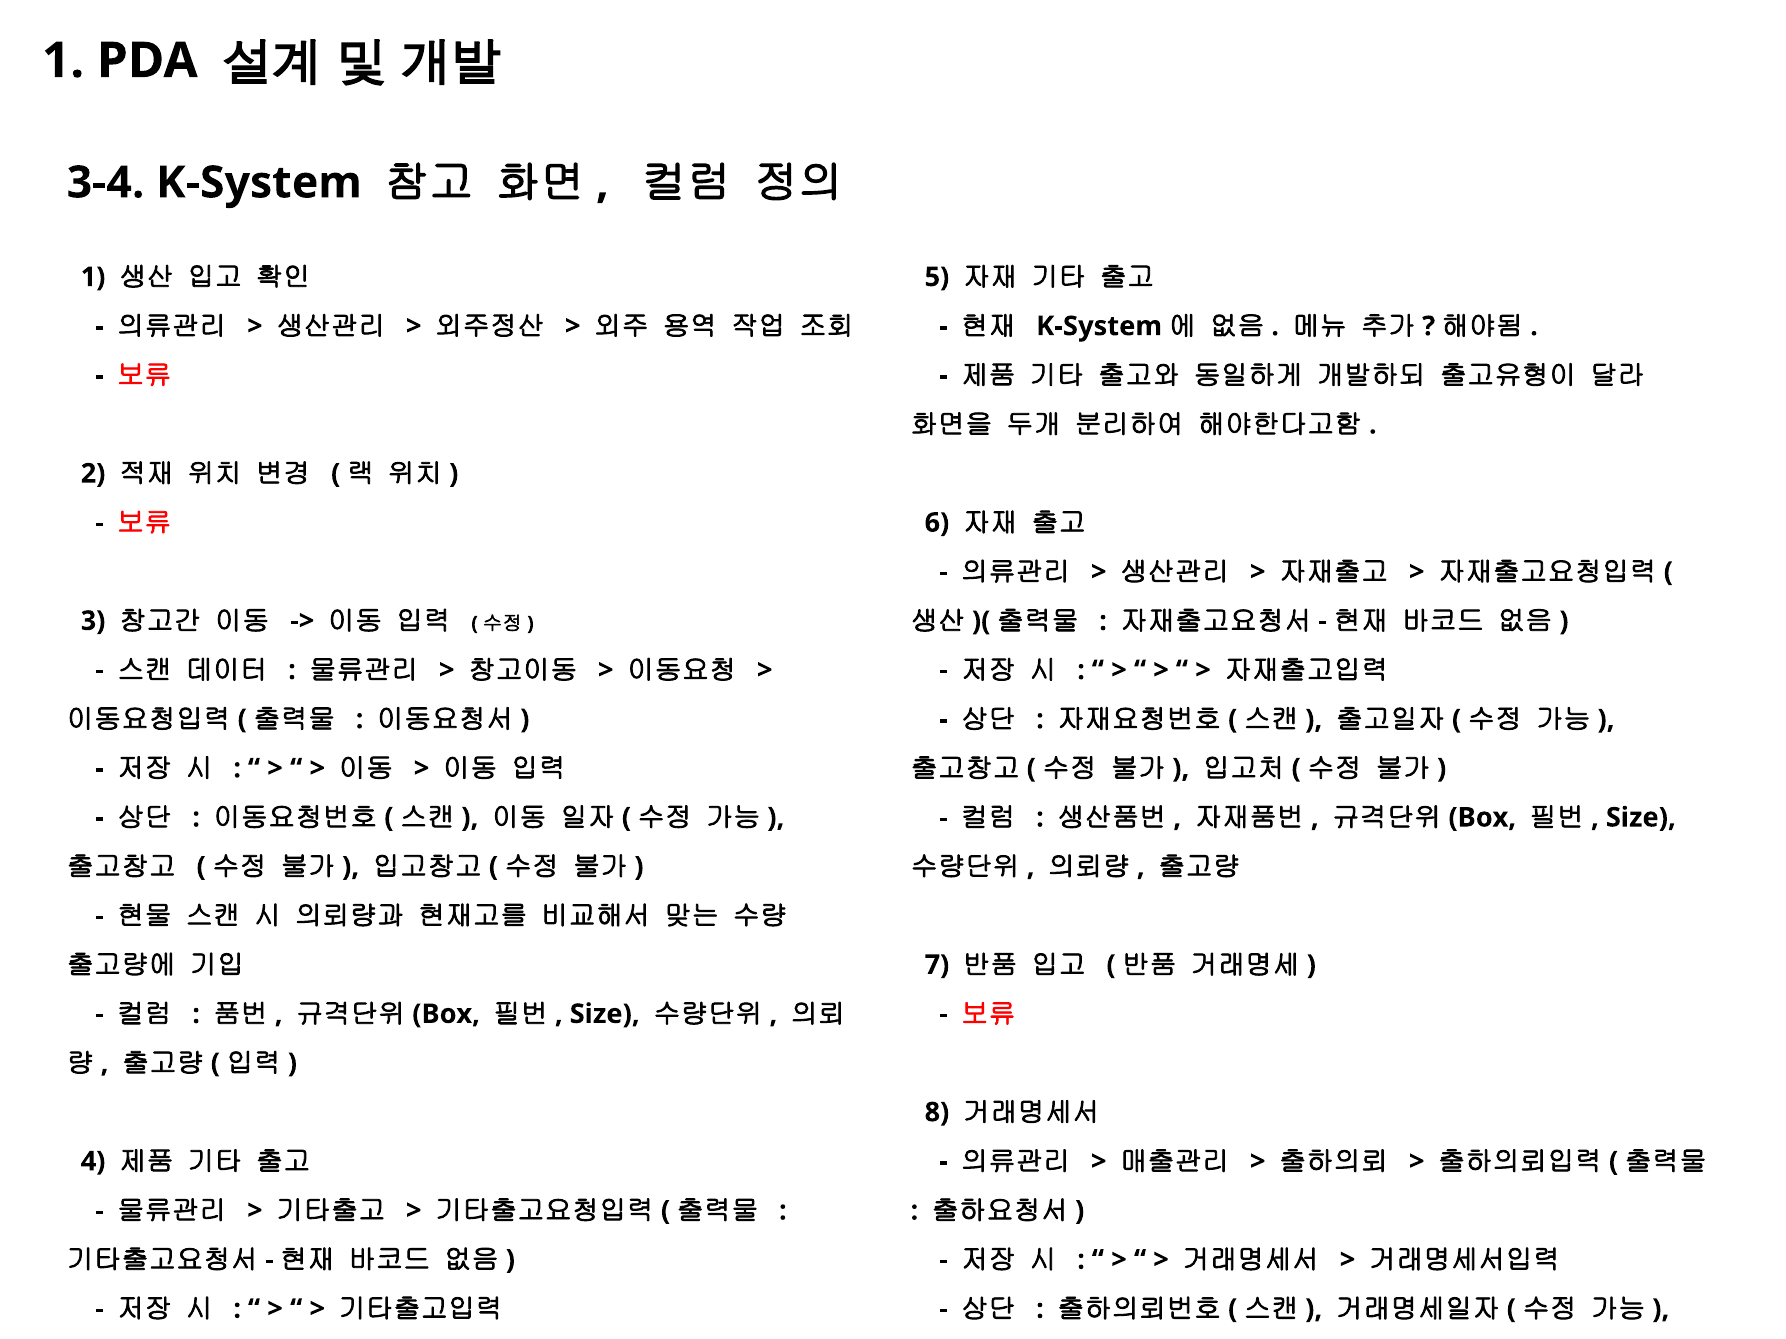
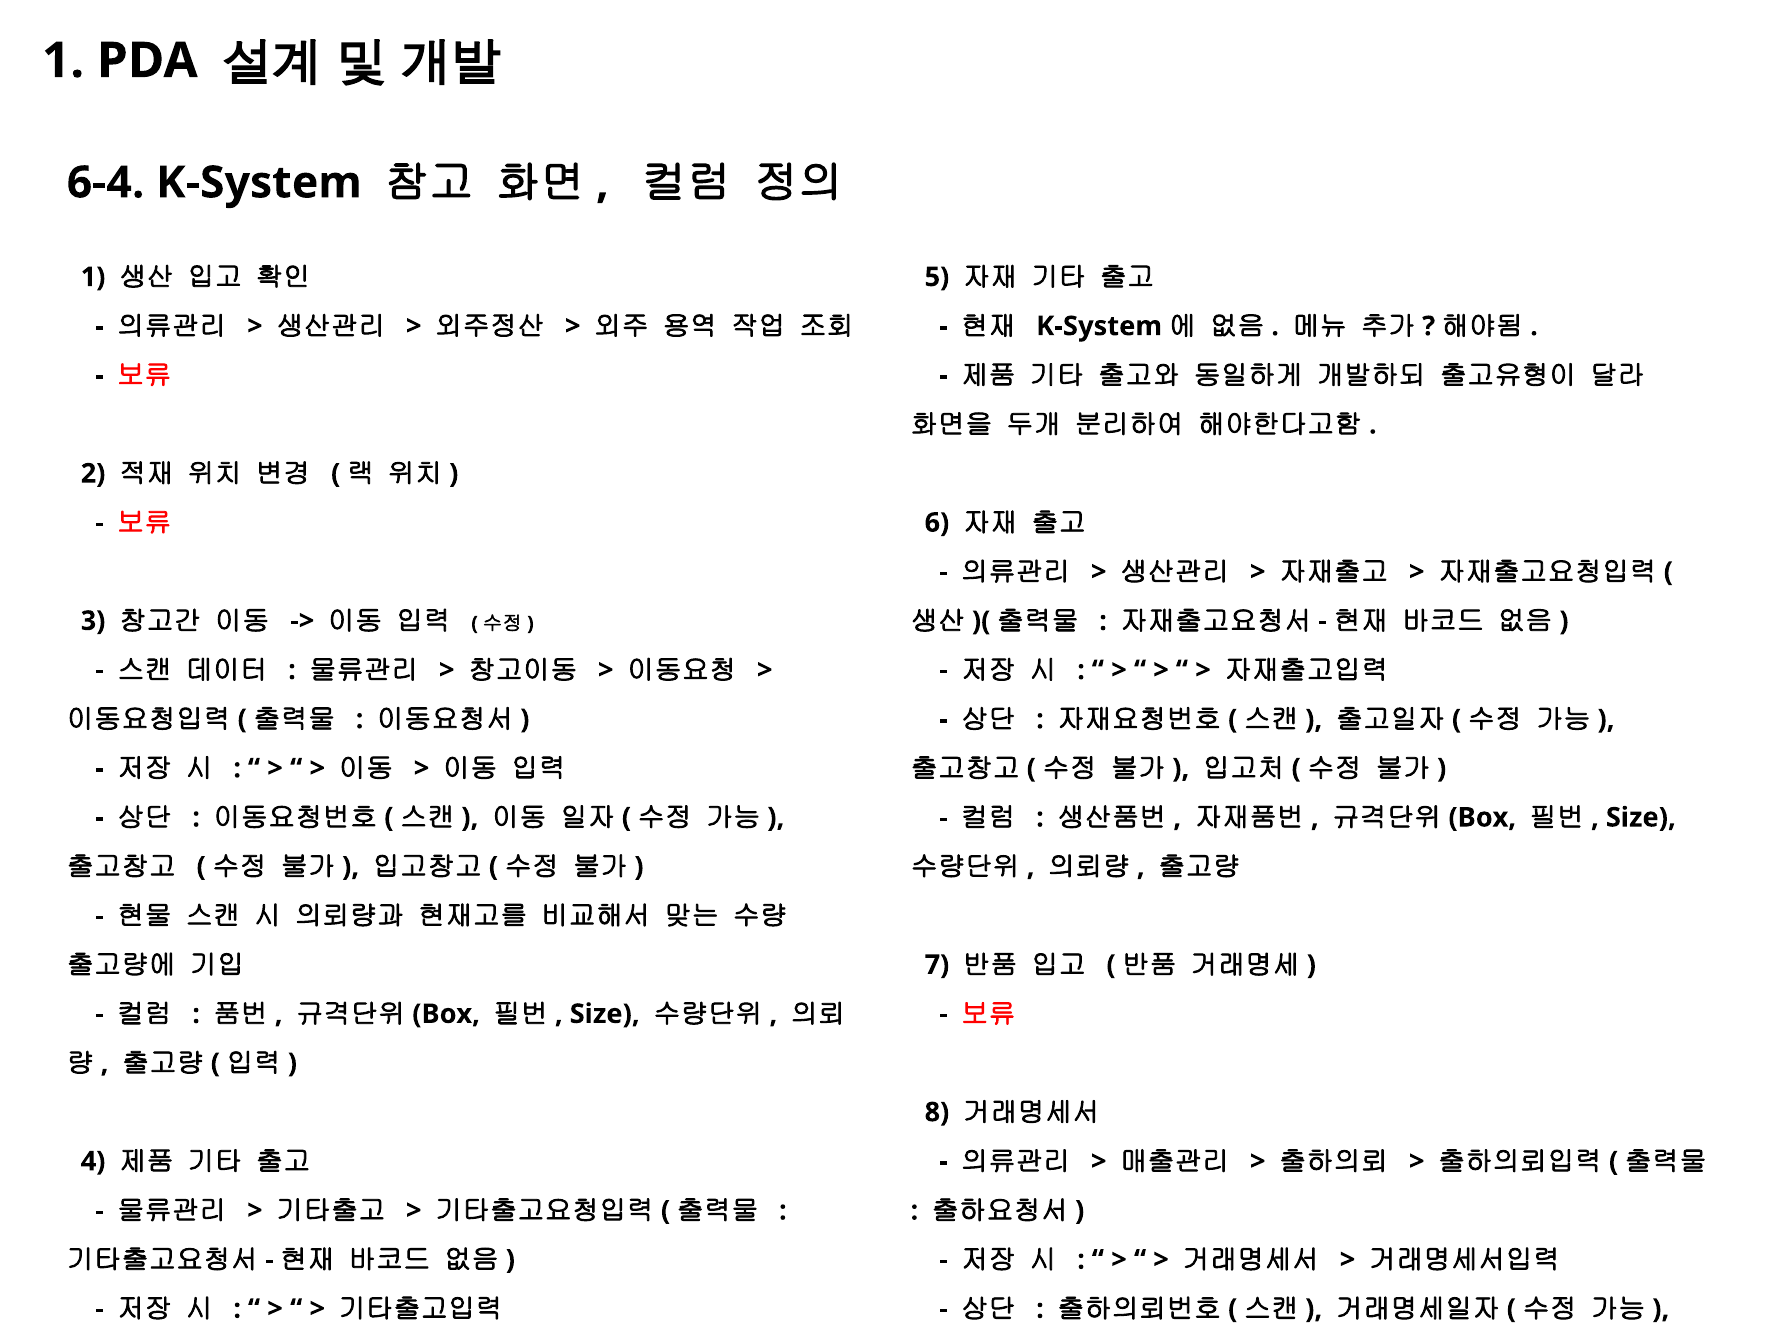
3-4: 3-4 -> 6-4
